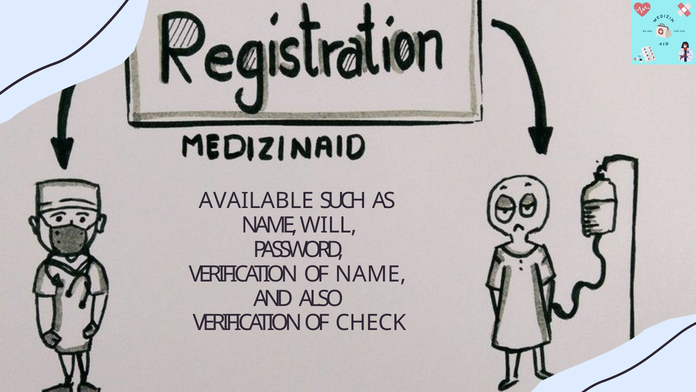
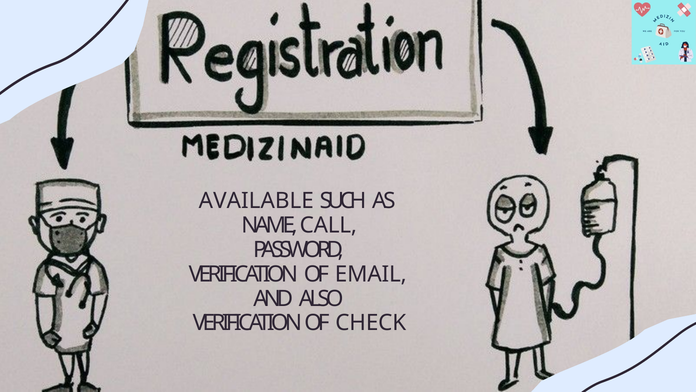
WILL: WILL -> CALL
OF NAME: NAME -> EMAIL
